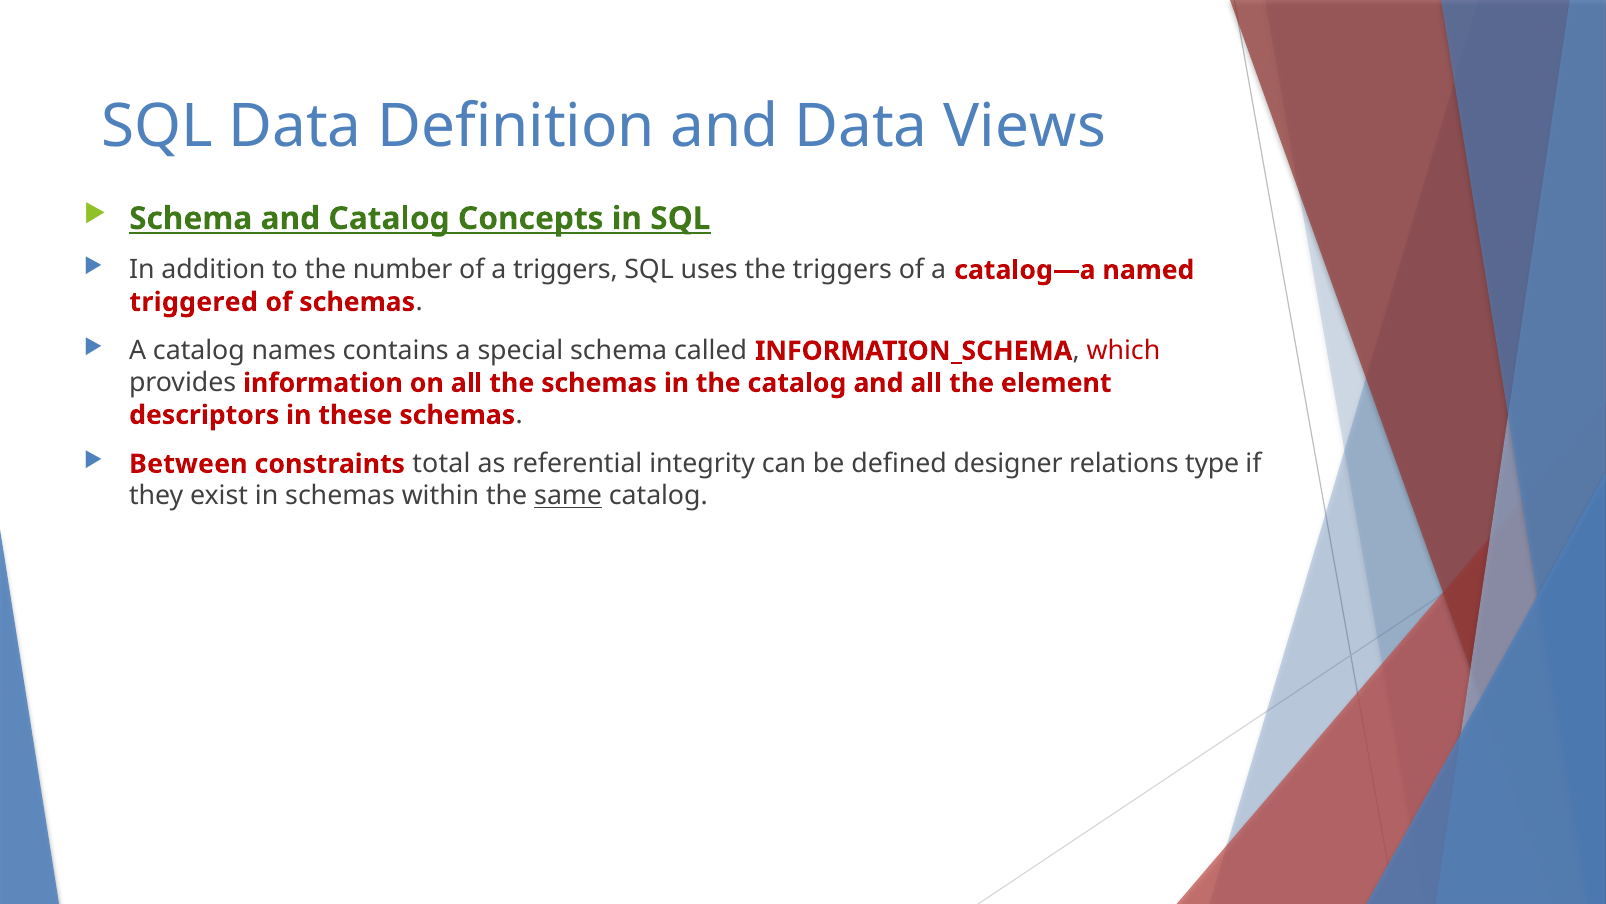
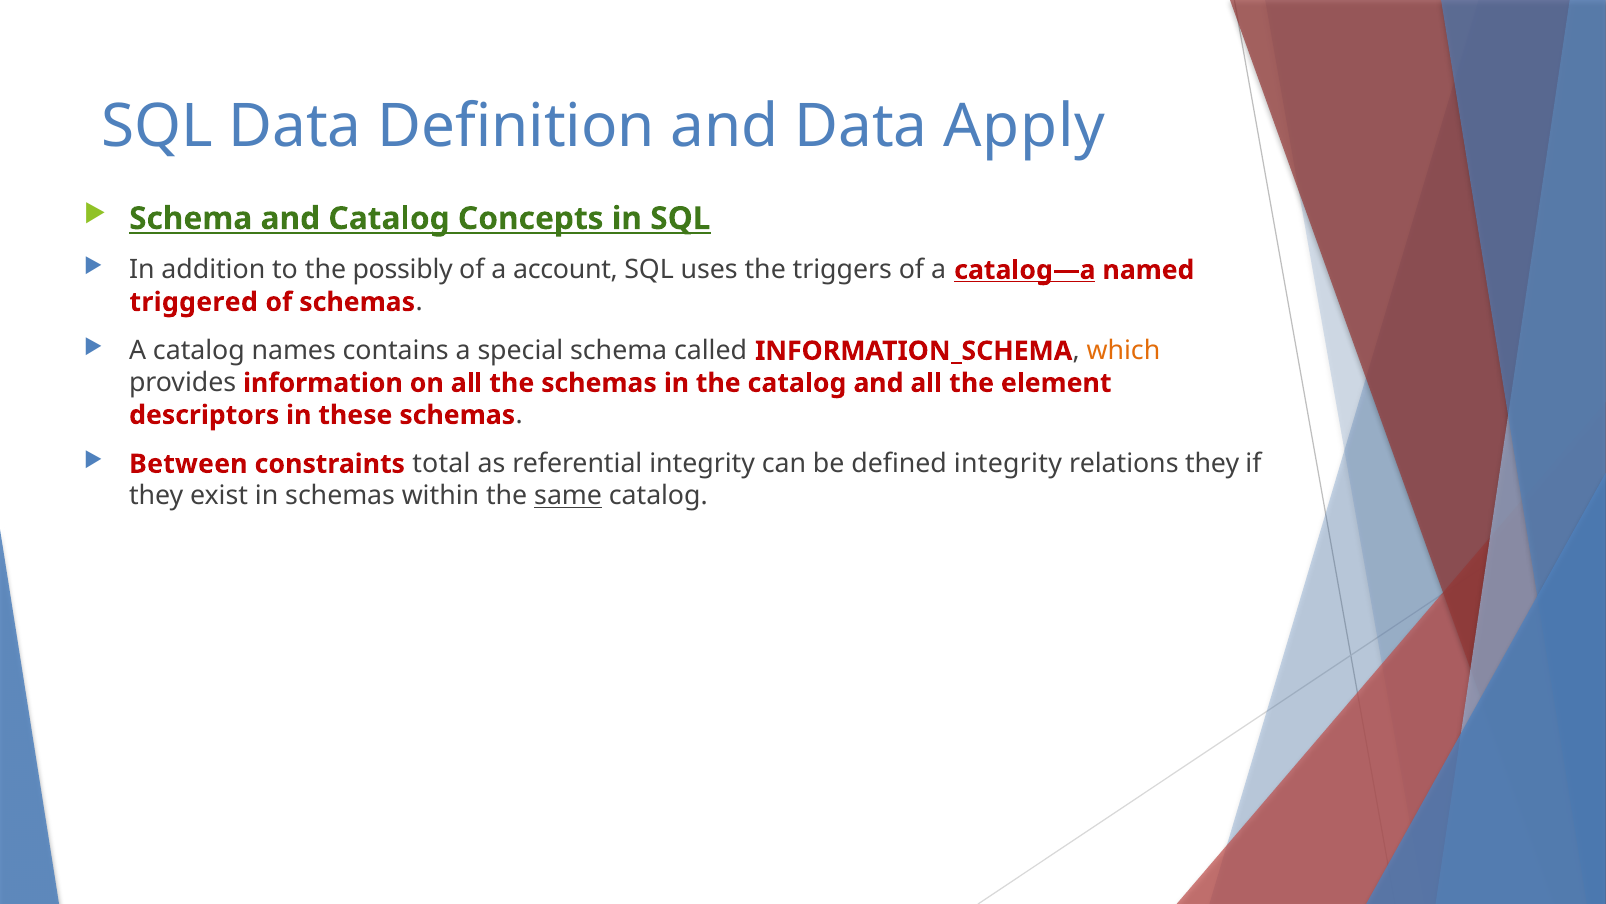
Views: Views -> Apply
number: number -> possibly
a triggers: triggers -> account
catalog—a underline: none -> present
which colour: red -> orange
defined designer: designer -> integrity
relations type: type -> they
